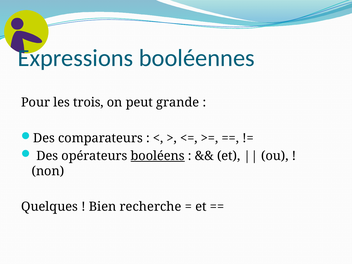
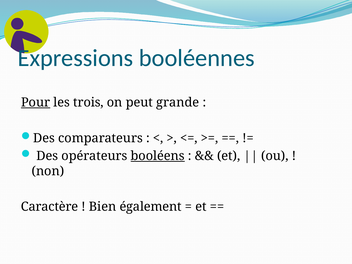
Pour underline: none -> present
Quelques: Quelques -> Caractère
recherche: recherche -> également
